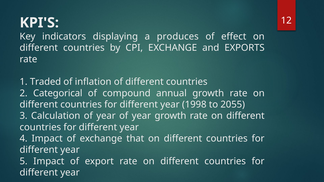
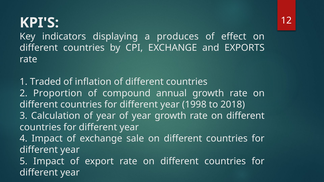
Categorical: Categorical -> Proportion
2055: 2055 -> 2018
that: that -> sale
